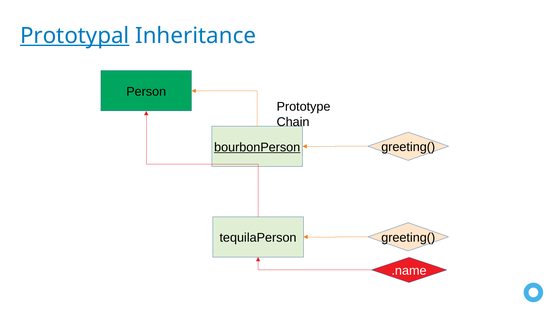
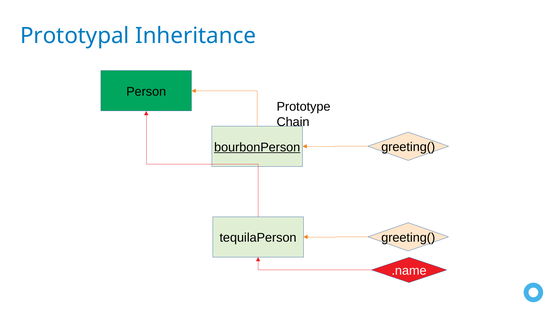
Prototypal underline: present -> none
